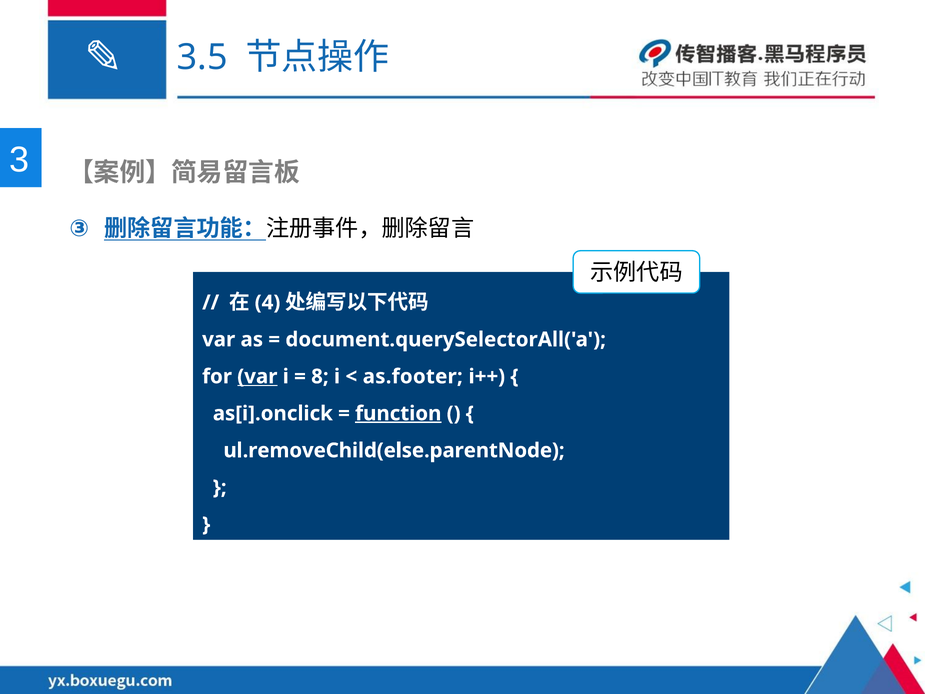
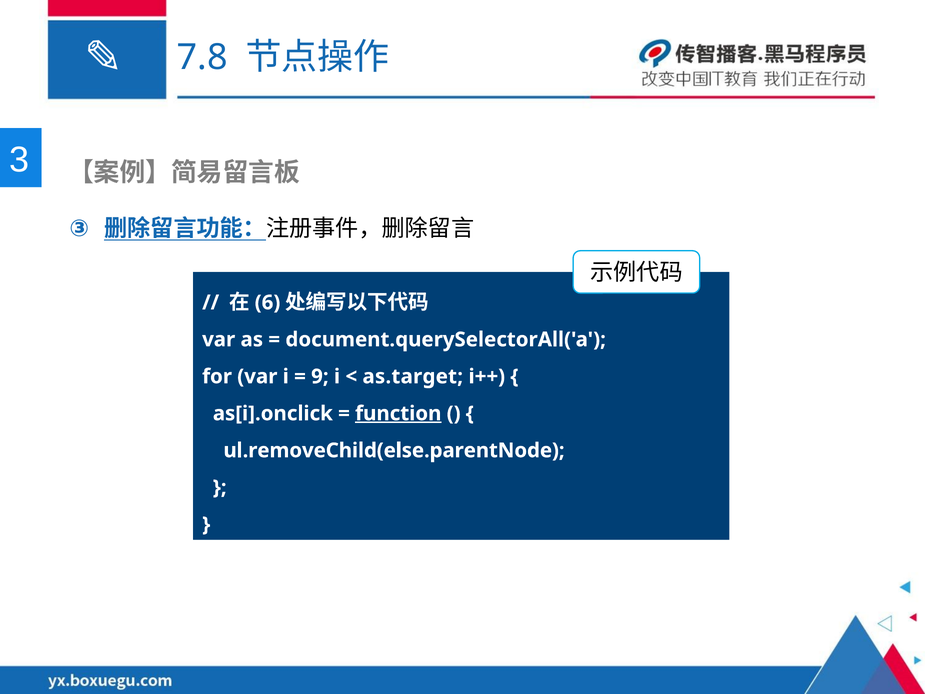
3.5: 3.5 -> 7.8
4: 4 -> 6
var at (257, 376) underline: present -> none
8: 8 -> 9
as.footer: as.footer -> as.target
